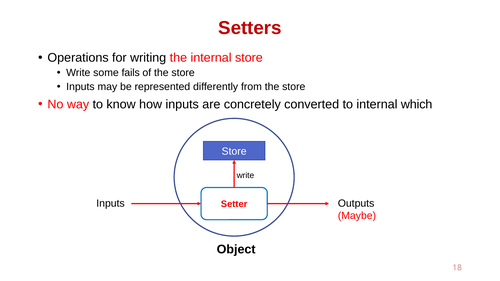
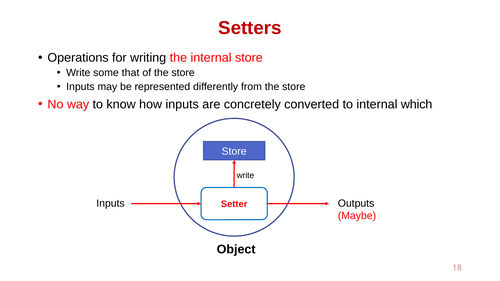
fails: fails -> that
